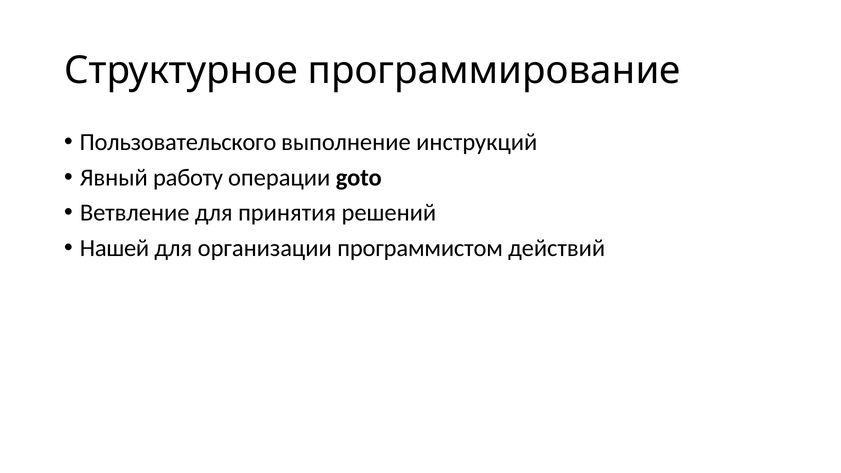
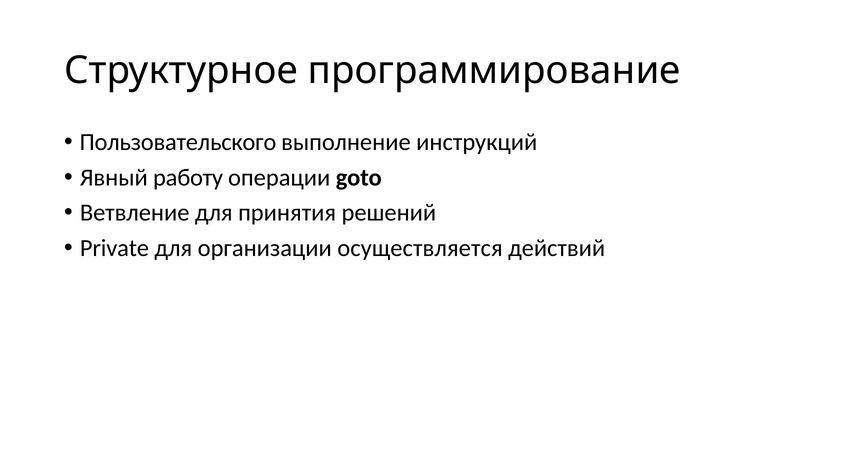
Нашей: Нашей -> Private
программистом: программистом -> осуществляется
